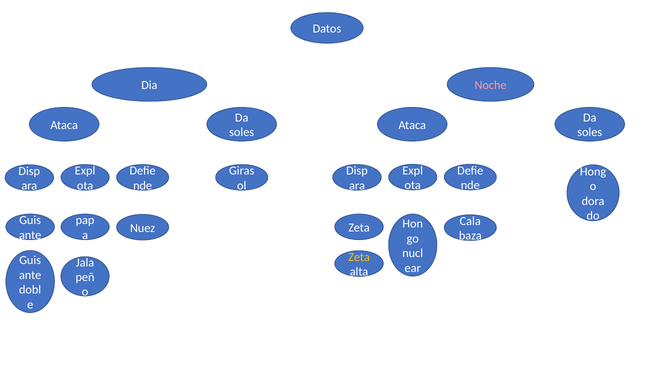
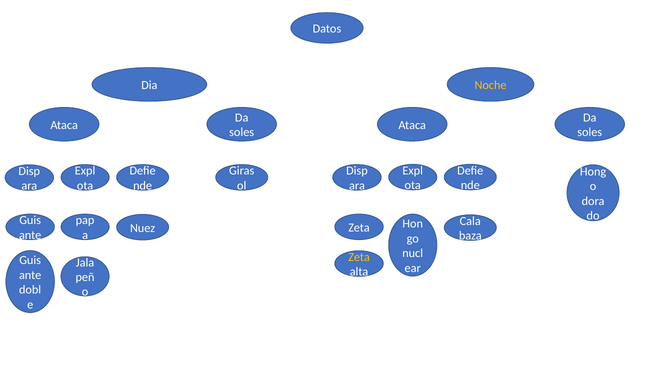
Noche colour: pink -> yellow
